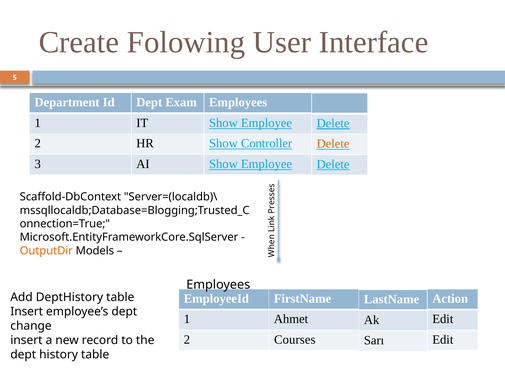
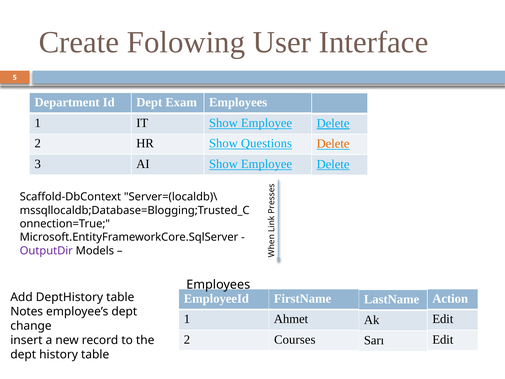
Controller: Controller -> Questions
OutputDir colour: orange -> purple
Insert at (27, 311): Insert -> Notes
